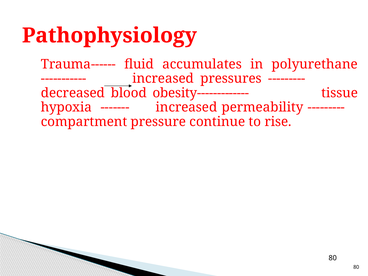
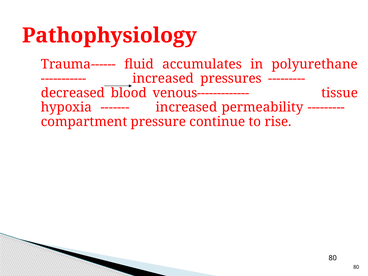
obesity-------------: obesity------------- -> venous-------------
